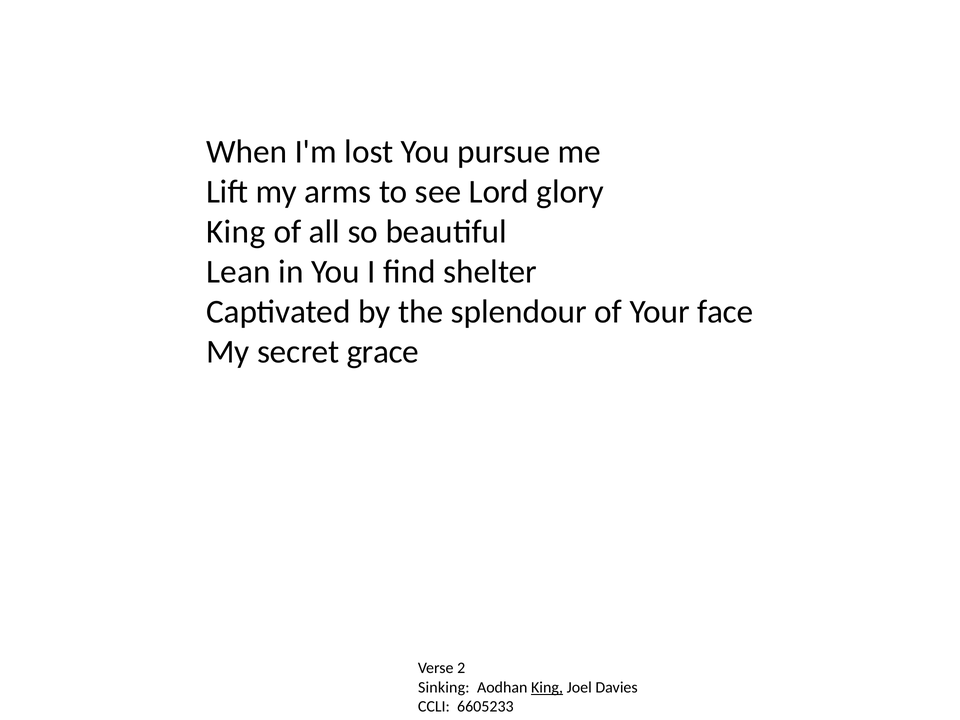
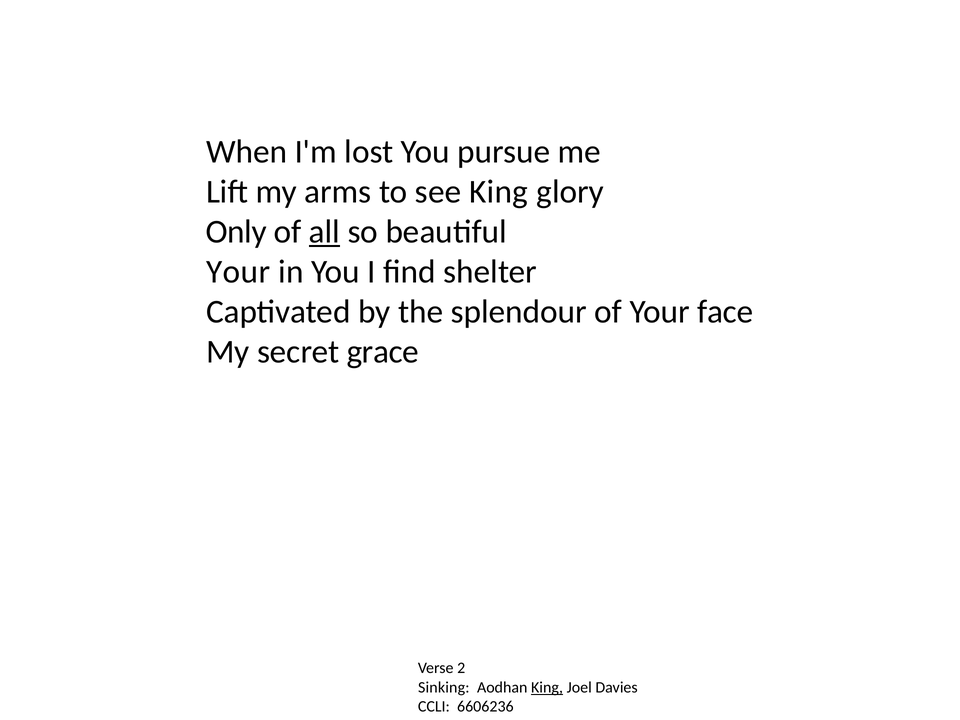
see Lord: Lord -> King
King at (236, 232): King -> Only
all underline: none -> present
Lean at (238, 272): Lean -> Your
6605233: 6605233 -> 6606236
